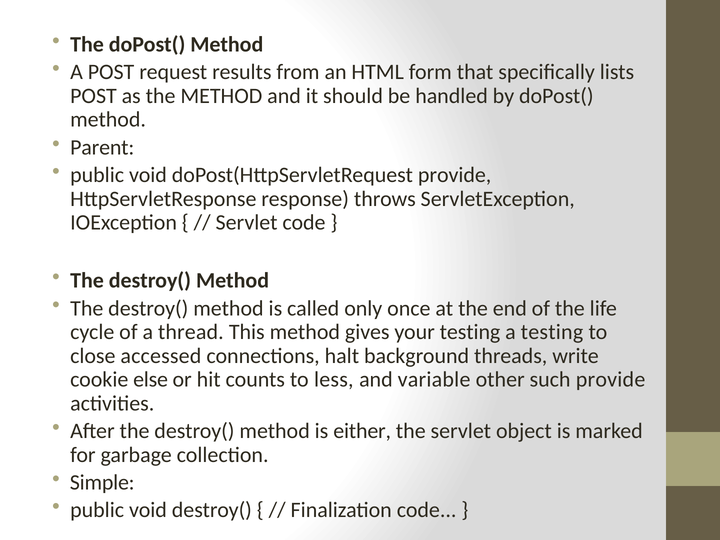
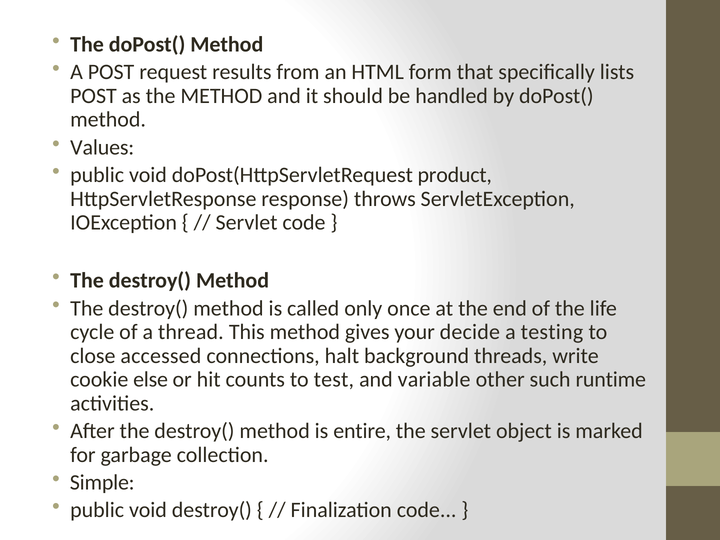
Parent: Parent -> Values
doPost(HttpServletRequest provide: provide -> product
your testing: testing -> decide
less: less -> test
such provide: provide -> runtime
either: either -> entire
